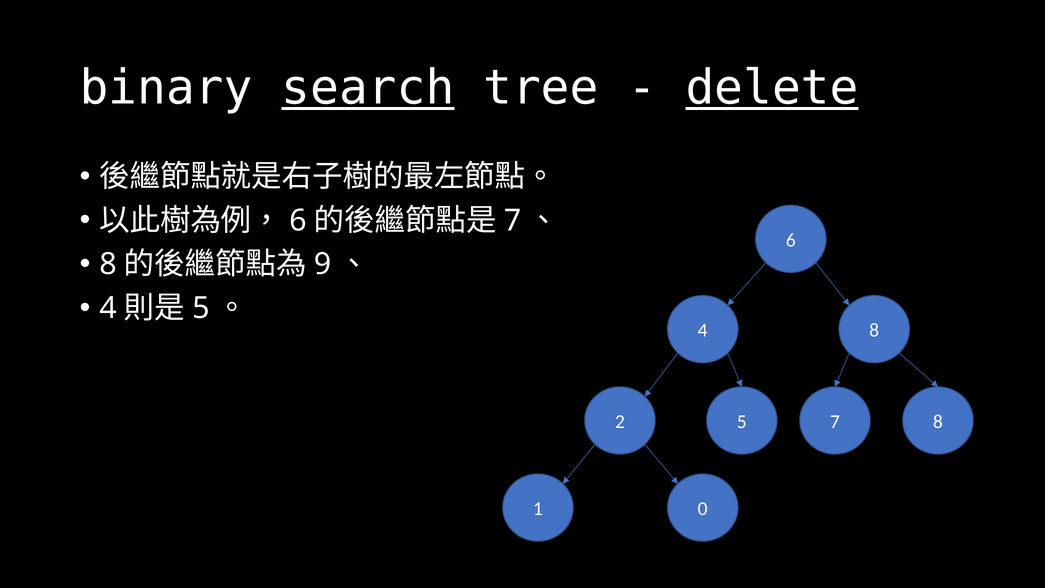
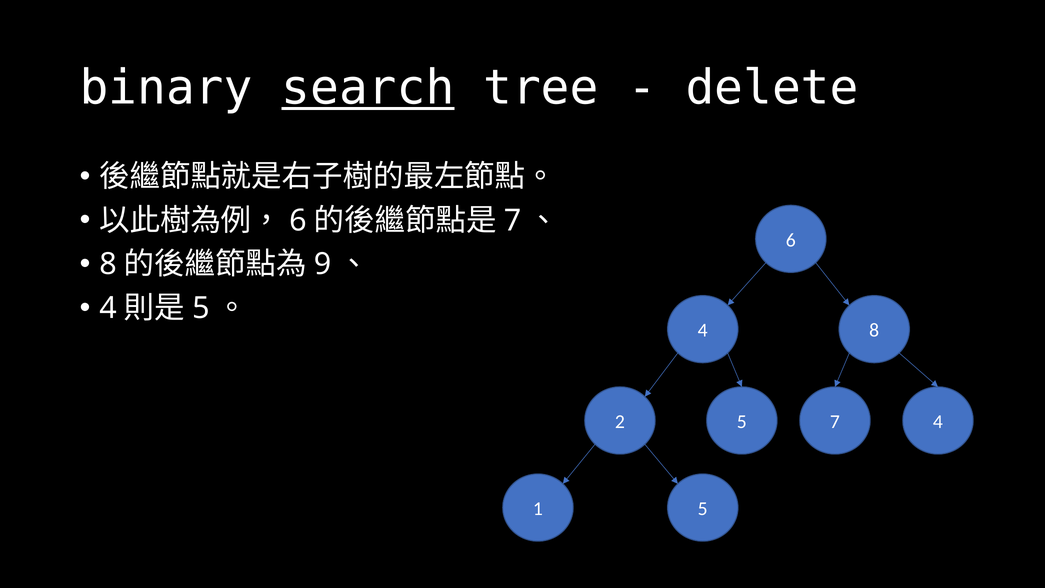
delete underline: present -> none
7 8: 8 -> 4
1 0: 0 -> 5
